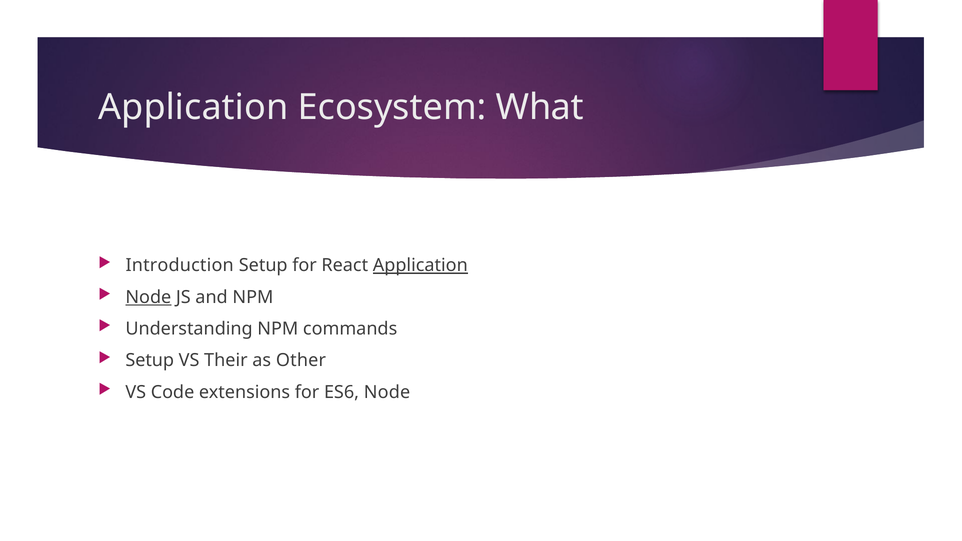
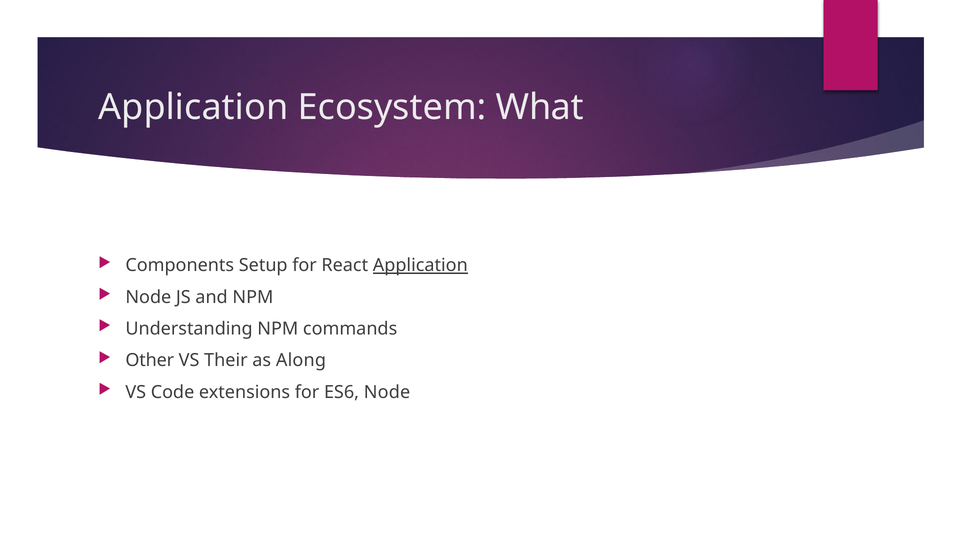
Introduction: Introduction -> Components
Node at (148, 297) underline: present -> none
Setup at (150, 361): Setup -> Other
Other: Other -> Along
